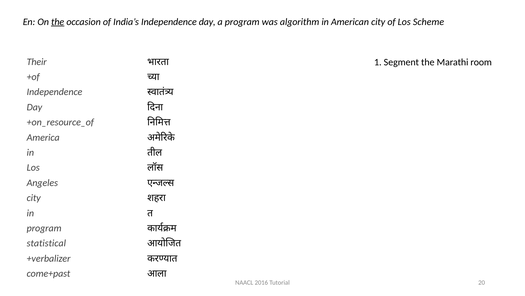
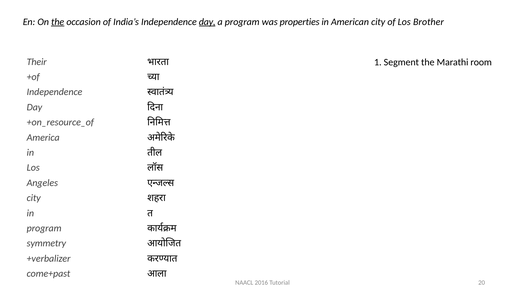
day at (207, 22) underline: none -> present
algorithm: algorithm -> properties
Scheme: Scheme -> Brother
statistical: statistical -> symmetry
